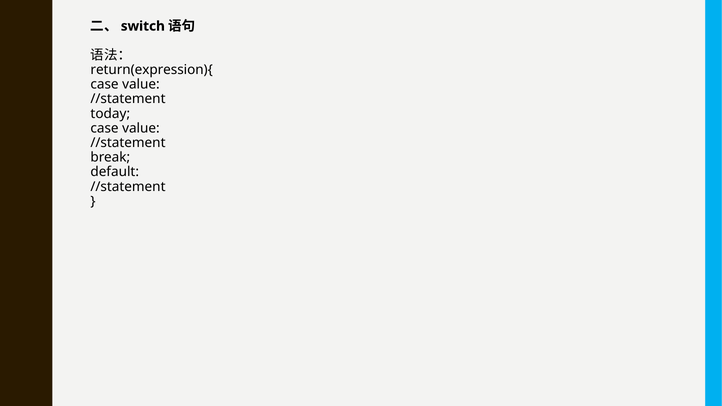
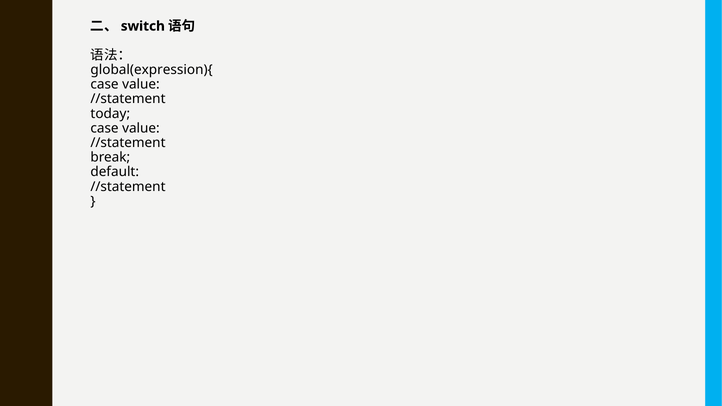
return(expression){: return(expression){ -> global(expression){
